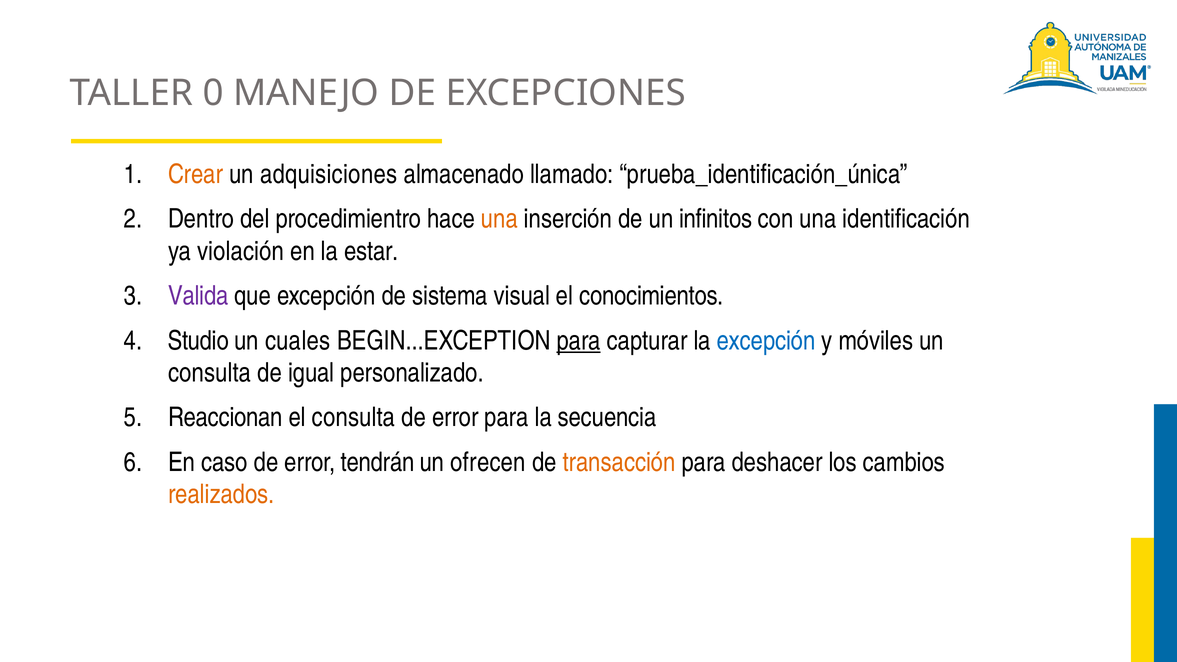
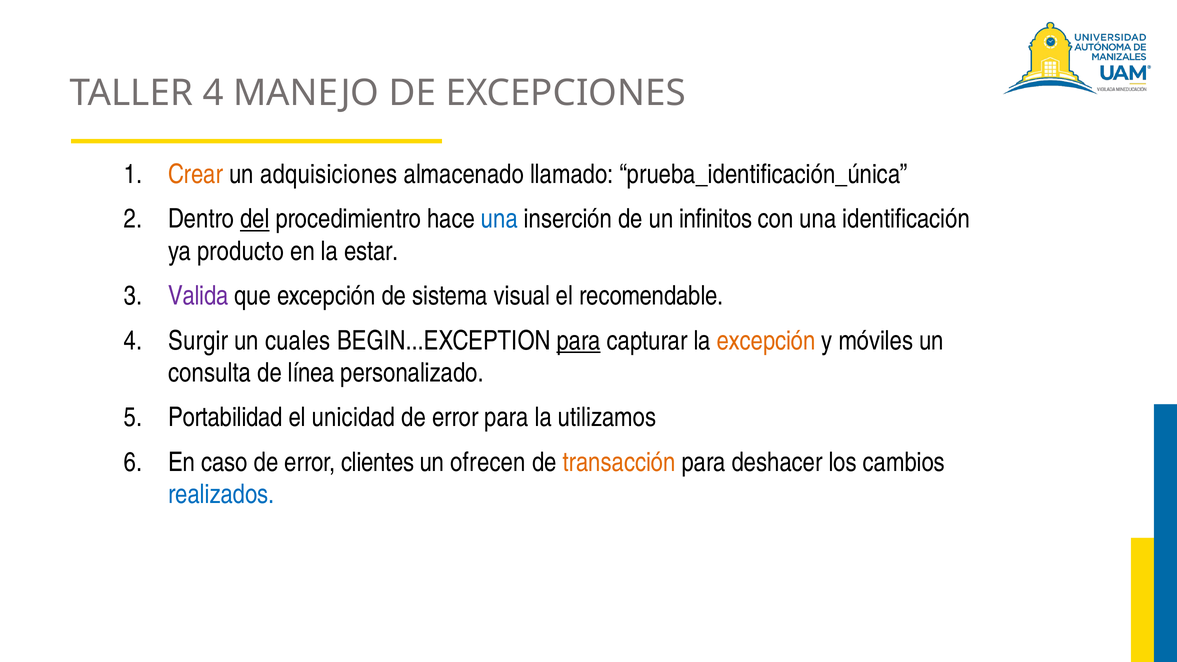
TALLER 0: 0 -> 4
del underline: none -> present
una at (499, 219) colour: orange -> blue
violación: violación -> producto
conocimientos: conocimientos -> recomendable
Studio: Studio -> Surgir
excepción at (766, 341) colour: blue -> orange
igual: igual -> línea
Reaccionan: Reaccionan -> Portabilidad
el consulta: consulta -> unicidad
secuencia: secuencia -> utilizamos
tendrán: tendrán -> clientes
realizados colour: orange -> blue
